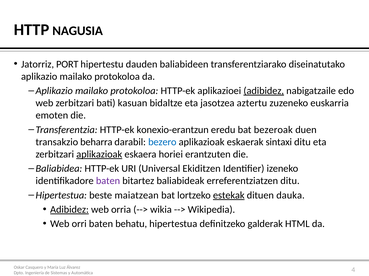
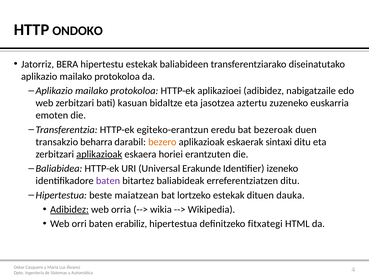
NAGUSIA: NAGUSIA -> ONDOKO
PORT: PORT -> BERA
hipertestu dauden: dauden -> estekak
adibidez at (264, 91) underline: present -> none
konexio-erantzun: konexio-erantzun -> egiteko-erantzun
bezero colour: blue -> orange
Ekiditzen: Ekiditzen -> Erakunde
estekak at (229, 196) underline: present -> none
behatu: behatu -> erabiliz
galderak: galderak -> fitxategi
